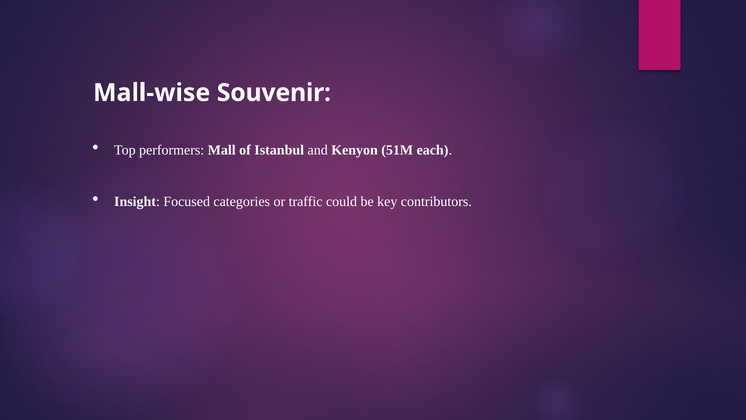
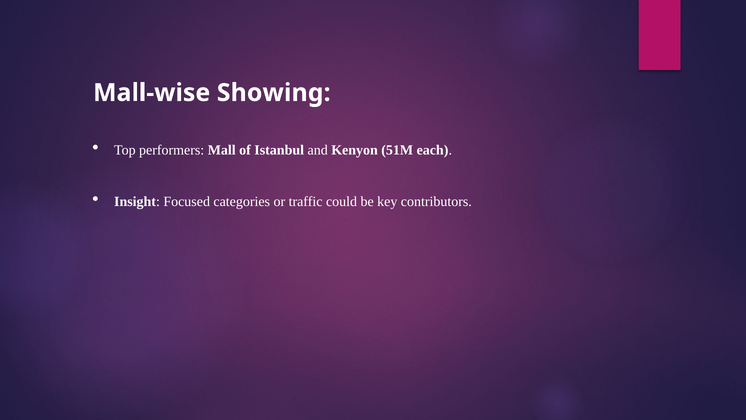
Souvenir: Souvenir -> Showing
